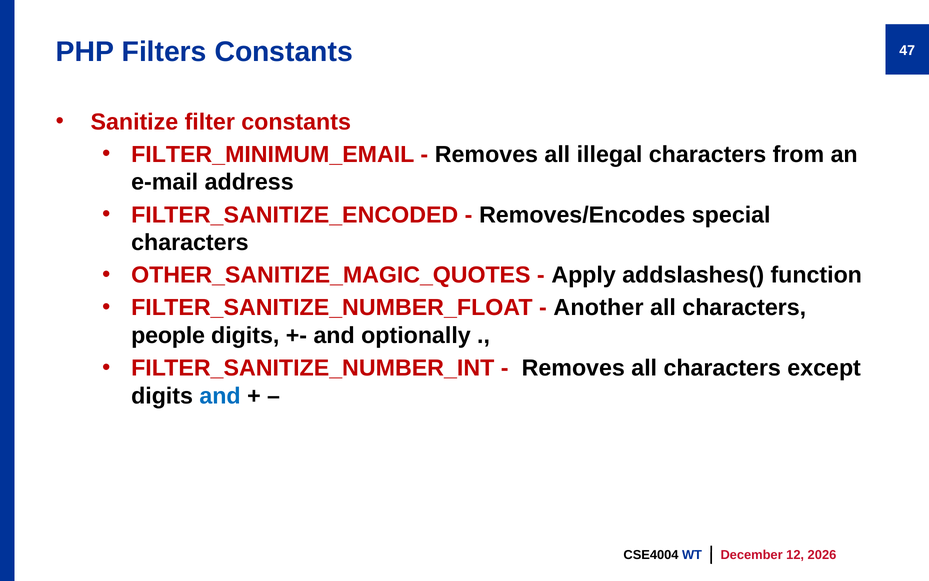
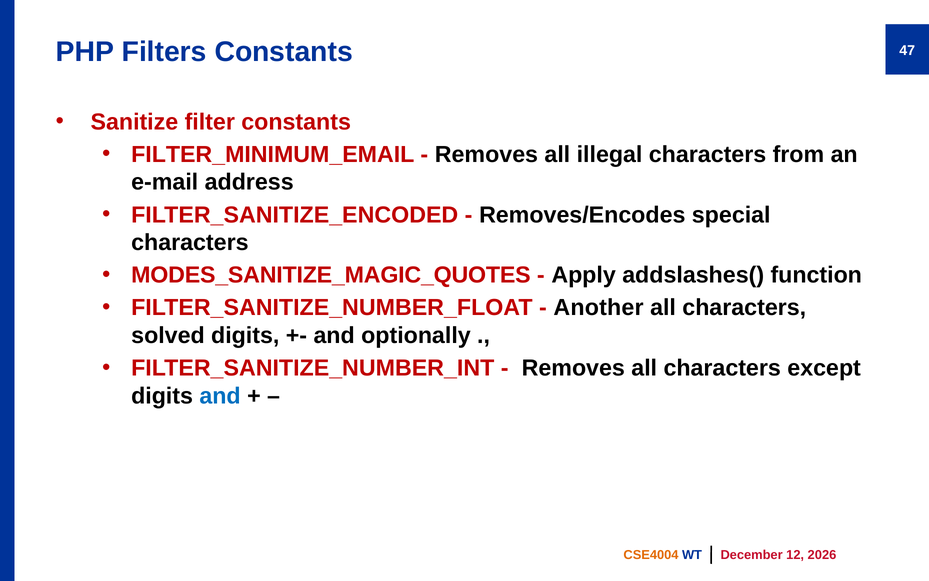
OTHER_SANITIZE_MAGIC_QUOTES: OTHER_SANITIZE_MAGIC_QUOTES -> MODES_SANITIZE_MAGIC_QUOTES
people: people -> solved
CSE4004 colour: black -> orange
